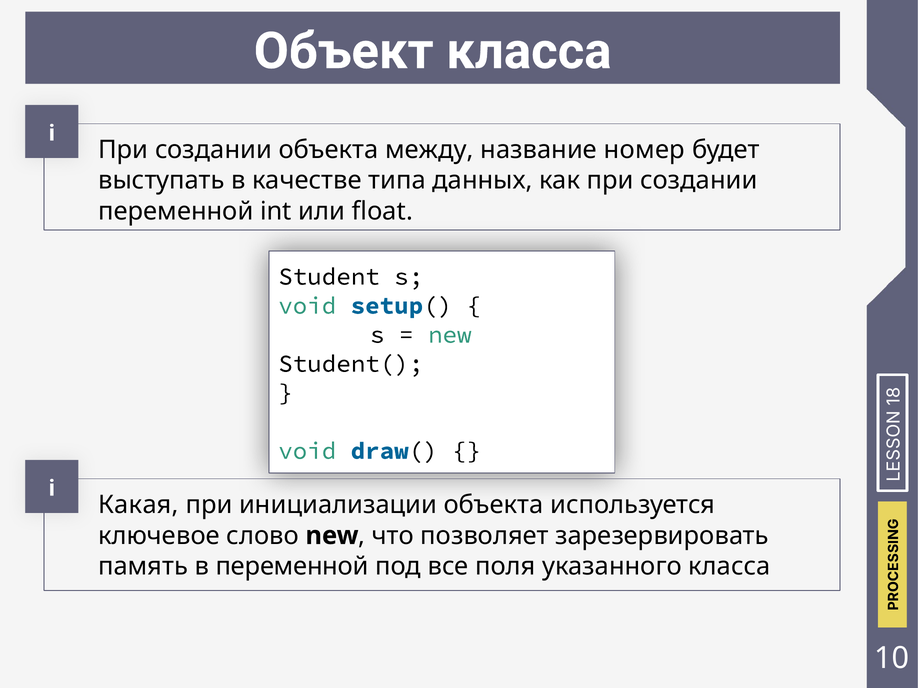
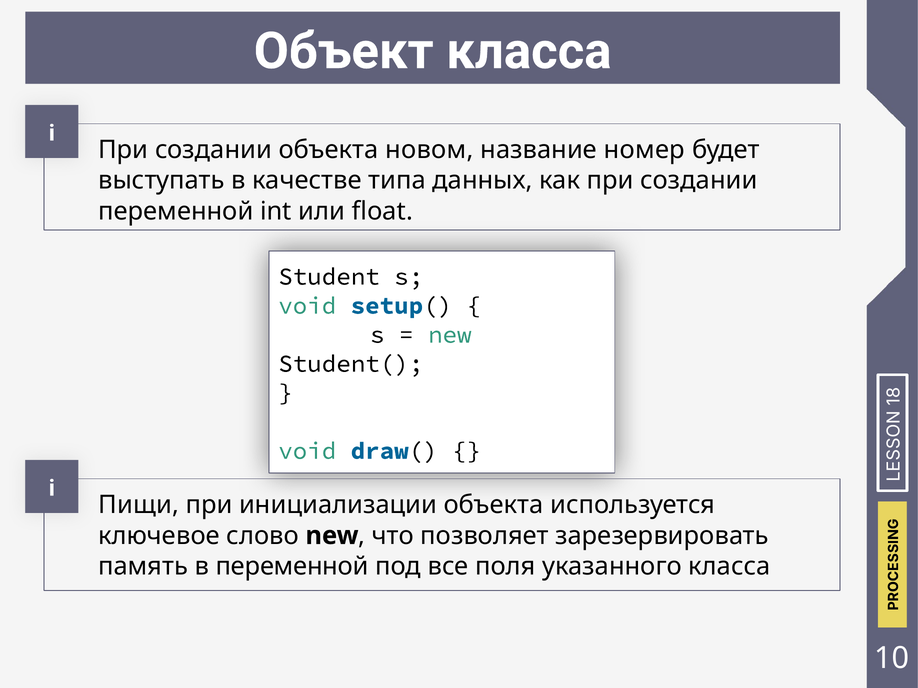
между: между -> новом
Какая: Какая -> Пищи
